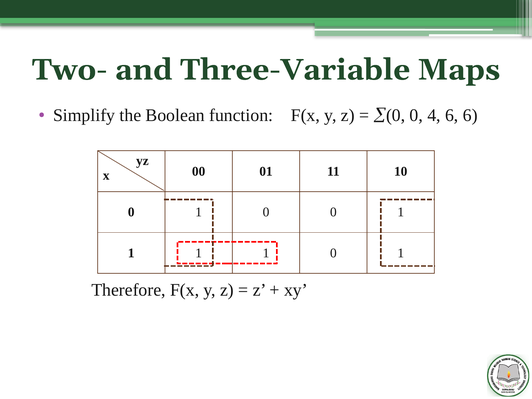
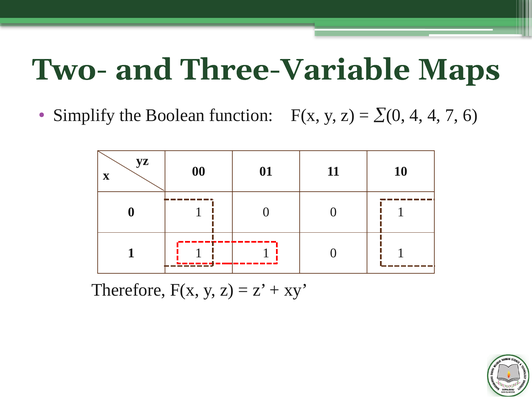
0 at (416, 115): 0 -> 4
4 6: 6 -> 7
